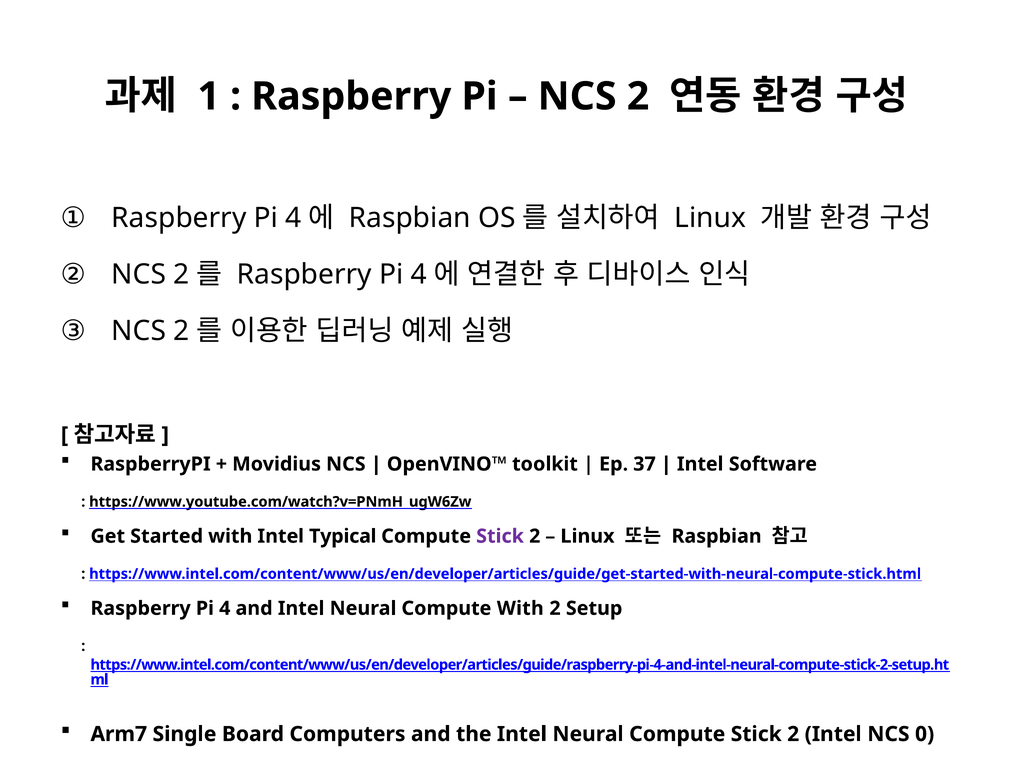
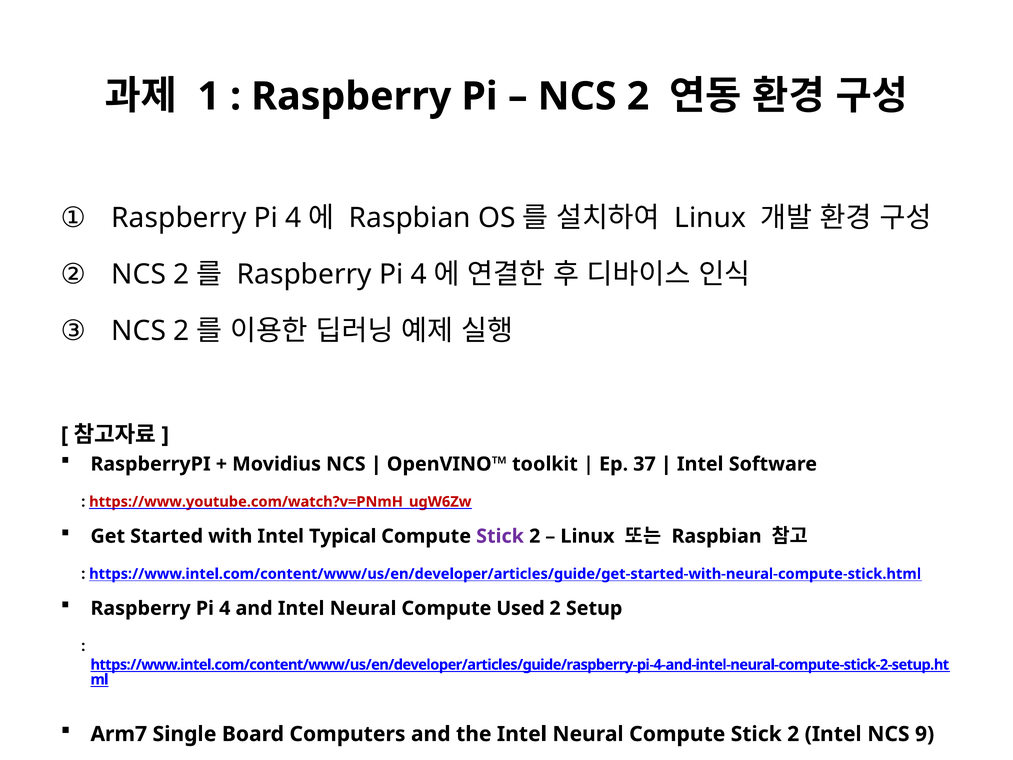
https://www.youtube.com/watch?v=PNmH_ugW6Zw colour: black -> red
Compute With: With -> Used
0: 0 -> 9
